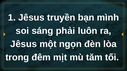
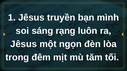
phải: phải -> rạng
